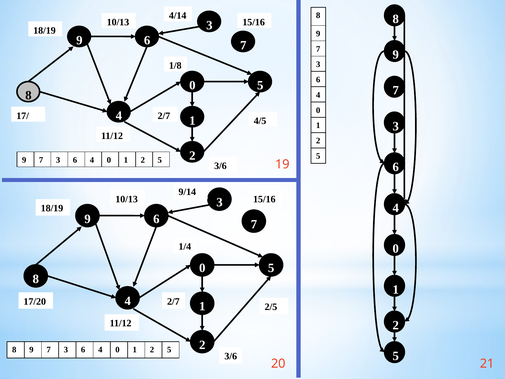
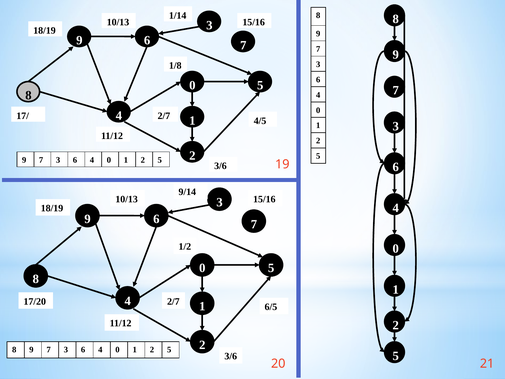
4/14: 4/14 -> 1/14
1/4: 1/4 -> 1/2
2/5: 2/5 -> 6/5
